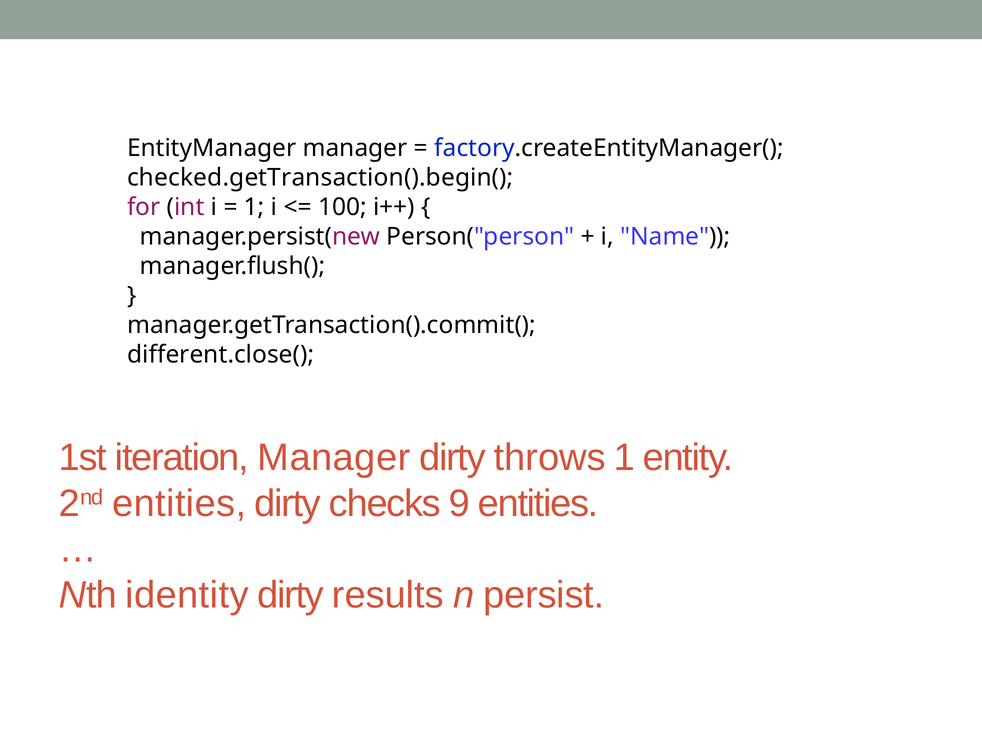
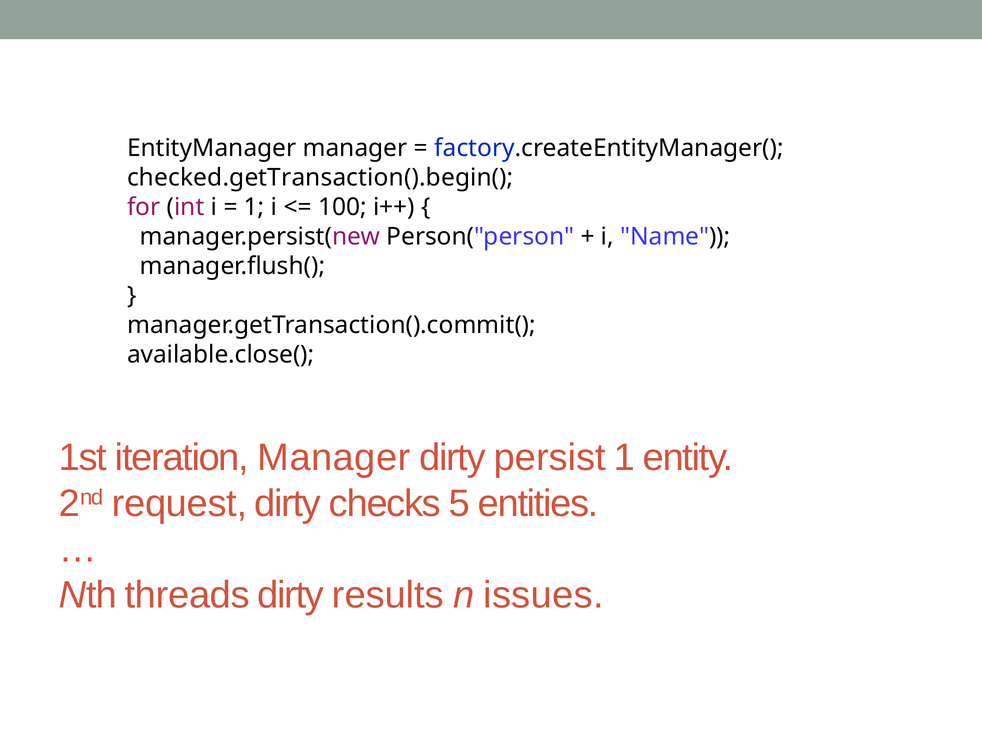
different.close(: different.close( -> available.close(
throws: throws -> persist
2nd entities: entities -> request
9: 9 -> 5
identity: identity -> threads
persist: persist -> issues
